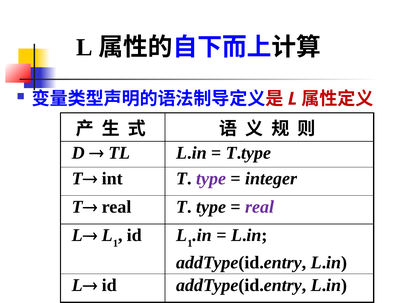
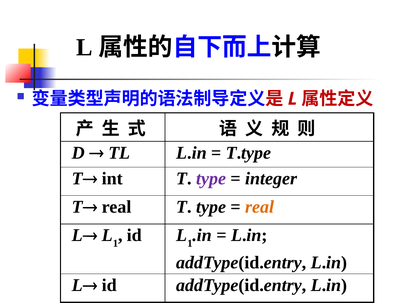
real at (260, 207) colour: purple -> orange
